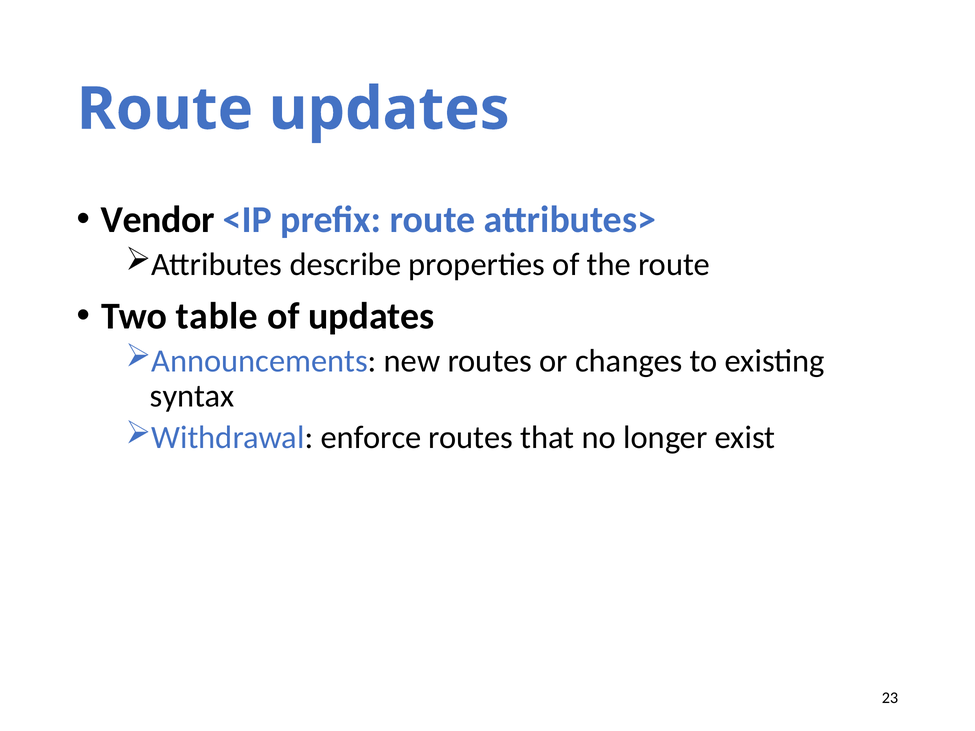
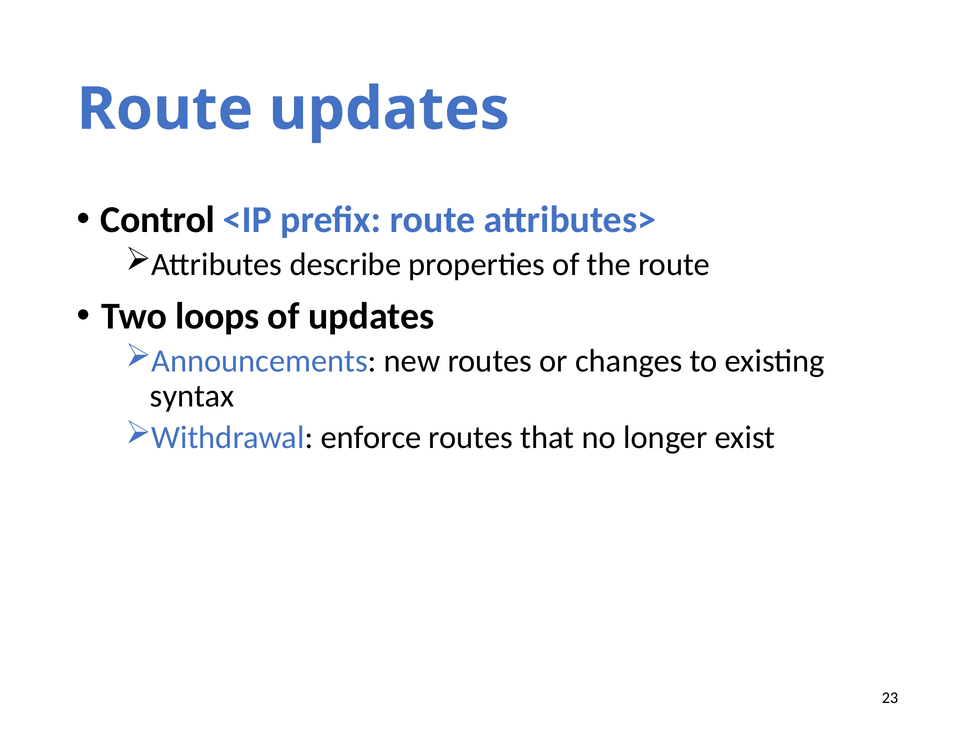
Vendor: Vendor -> Control
table: table -> loops
